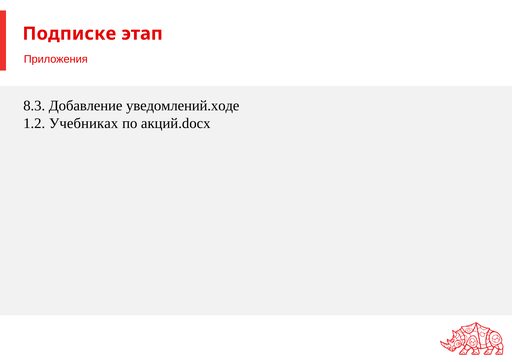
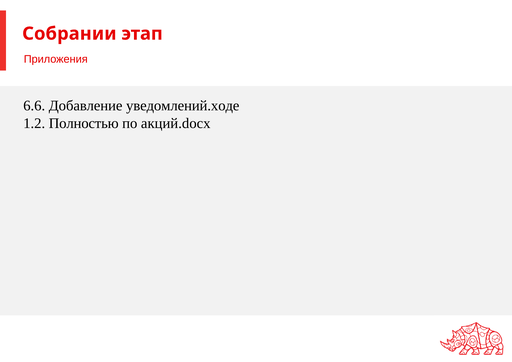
Подписке: Подписке -> Собрании
8.3: 8.3 -> 6.6
Учебниках: Учебниках -> Полностью
